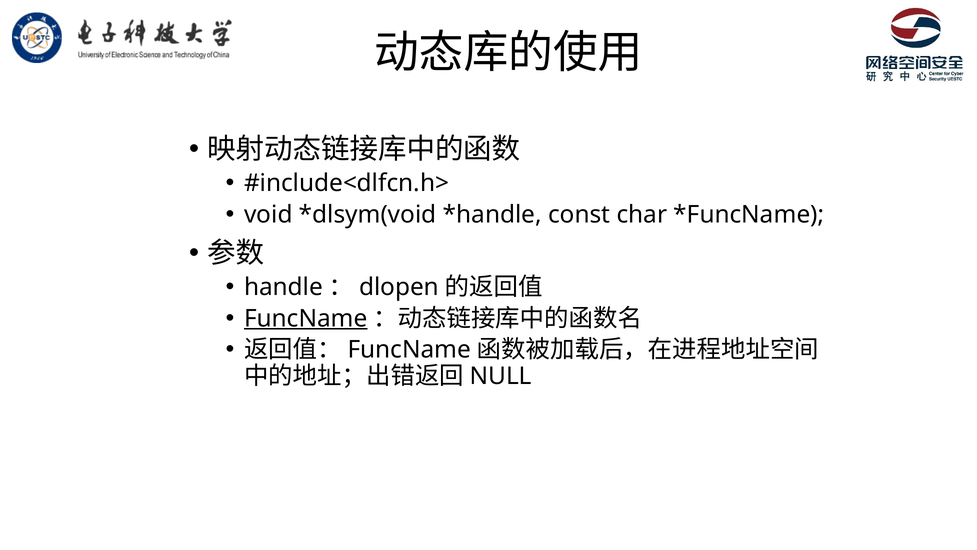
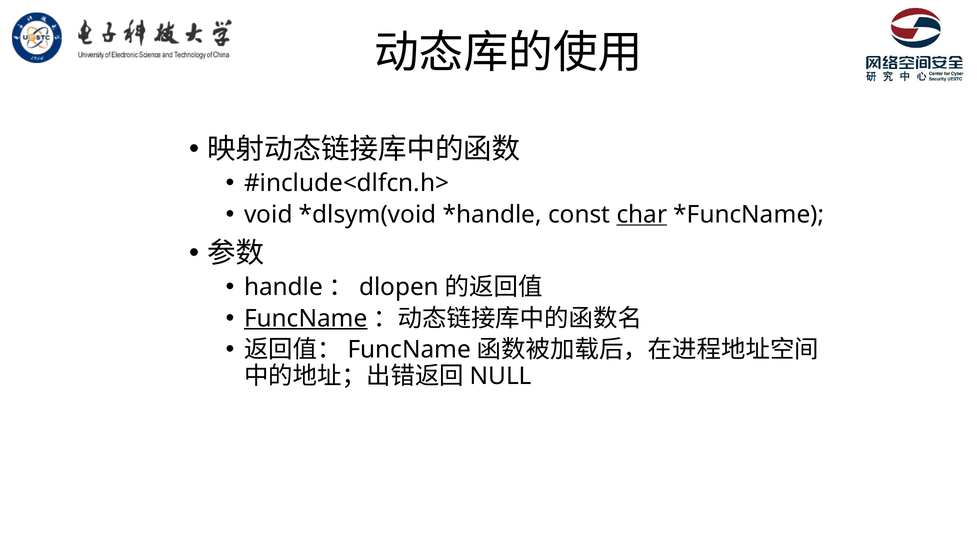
char underline: none -> present
